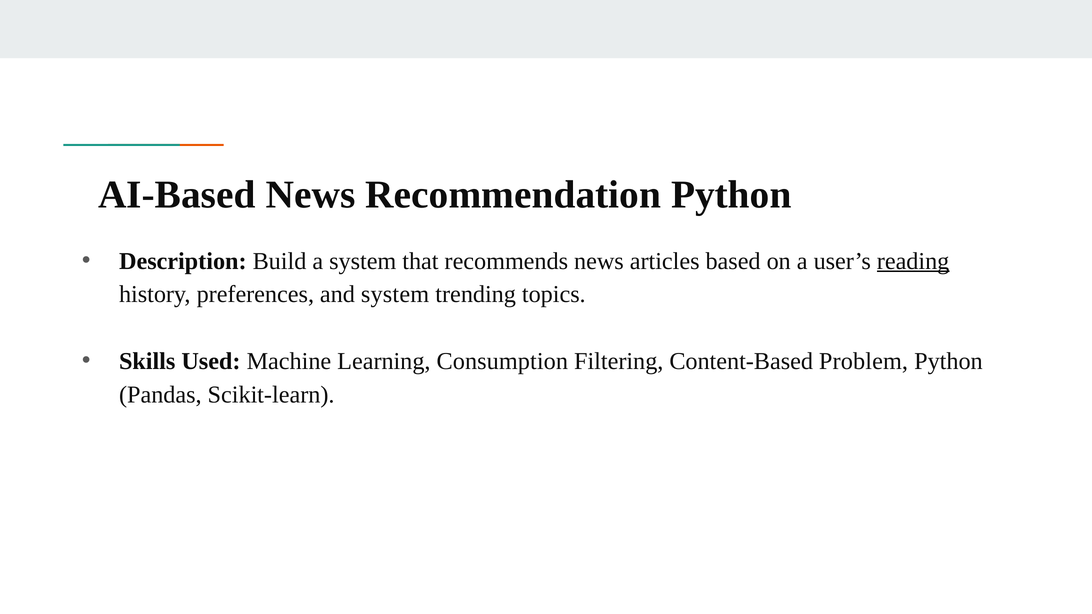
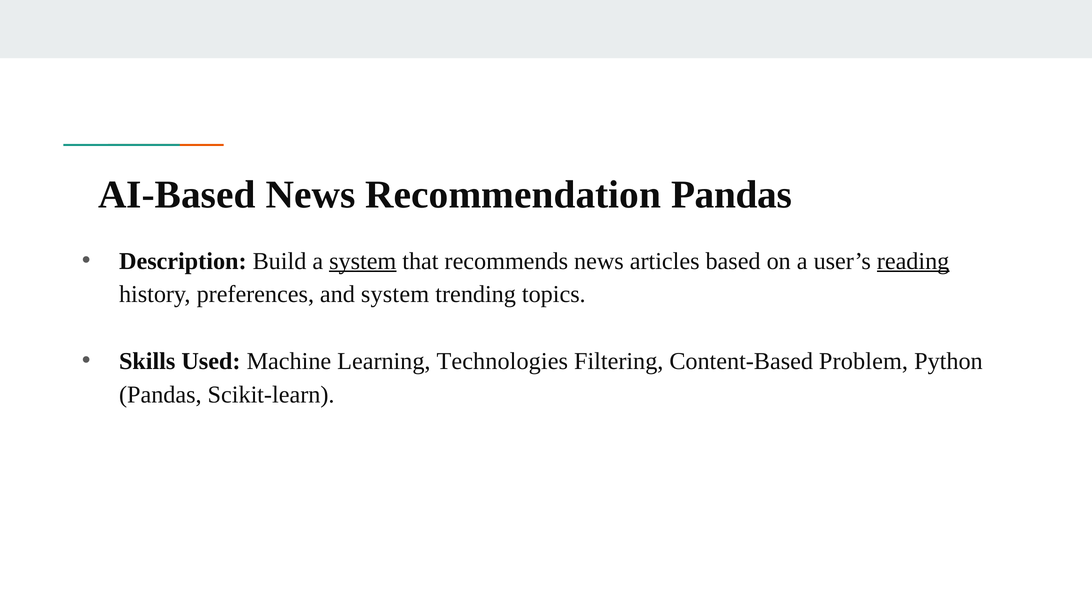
Recommendation Python: Python -> Pandas
system at (363, 261) underline: none -> present
Consumption: Consumption -> Technologies
